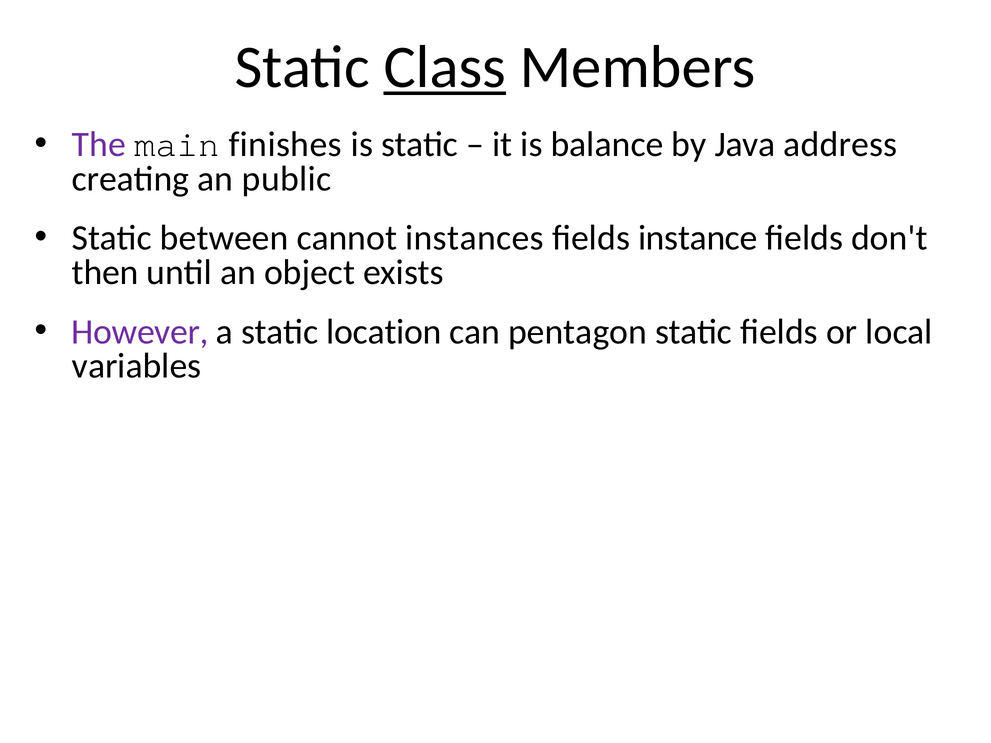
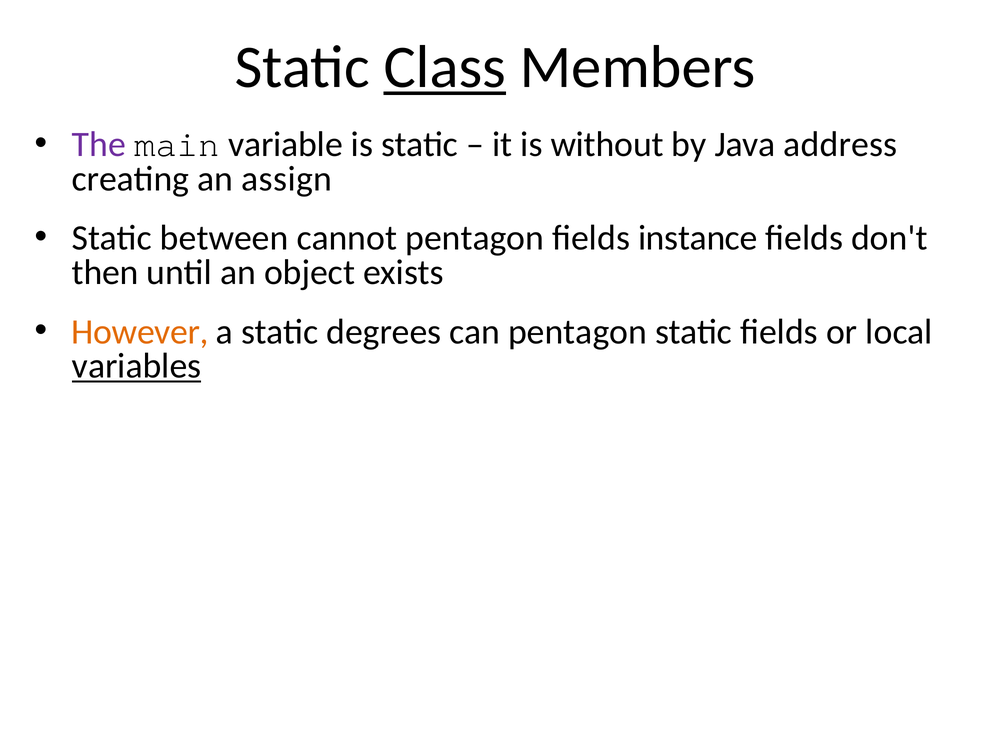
finishes: finishes -> variable
balance: balance -> without
public: public -> assign
cannot instances: instances -> pentagon
However colour: purple -> orange
location: location -> degrees
variables underline: none -> present
